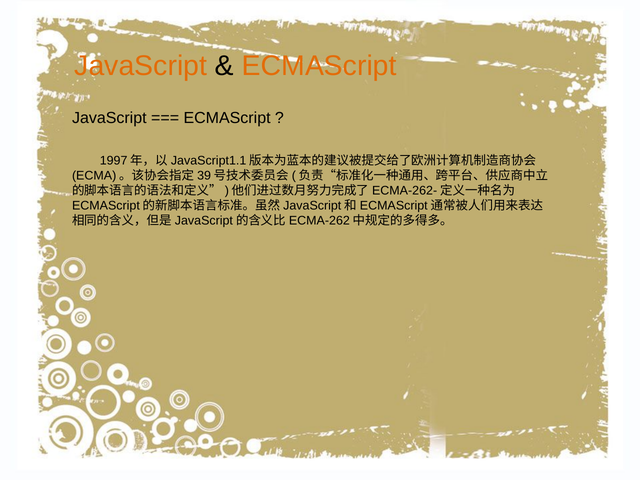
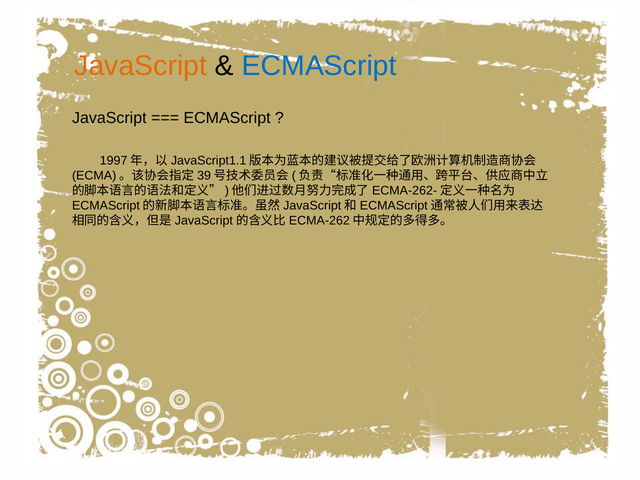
ECMAScript at (319, 66) colour: orange -> blue
